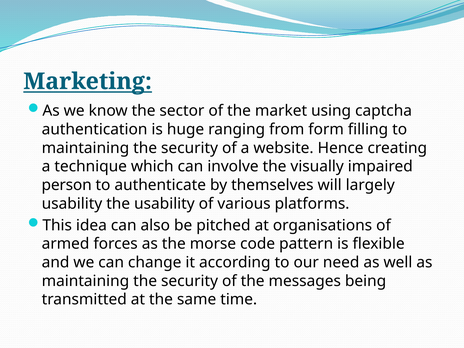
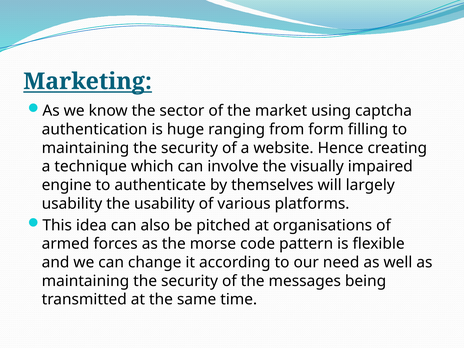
person: person -> engine
